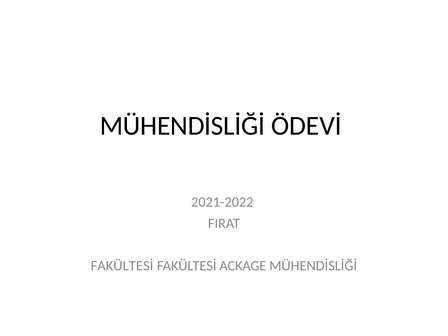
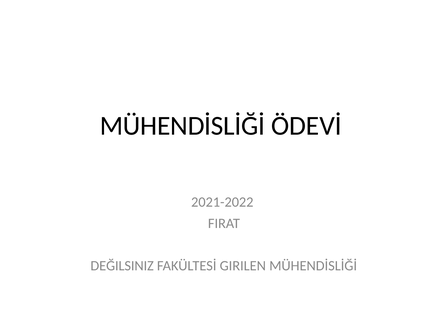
FAKÜLTESİ at (122, 266): FAKÜLTESİ -> DEĞILSINIZ
ACKAGE: ACKAGE -> GIRILEN
